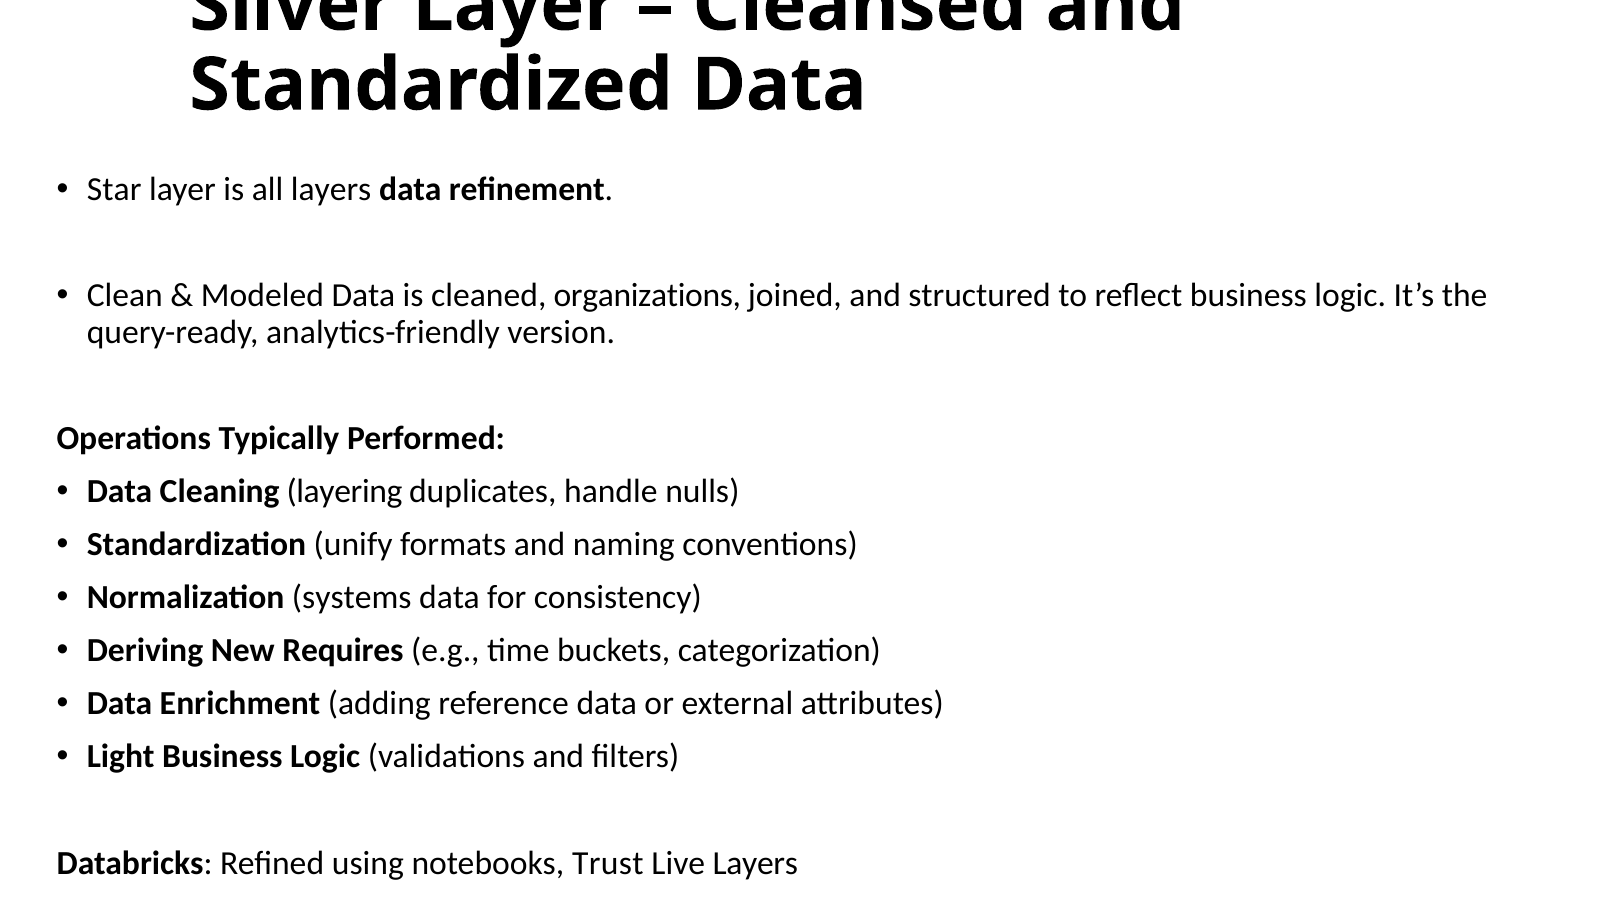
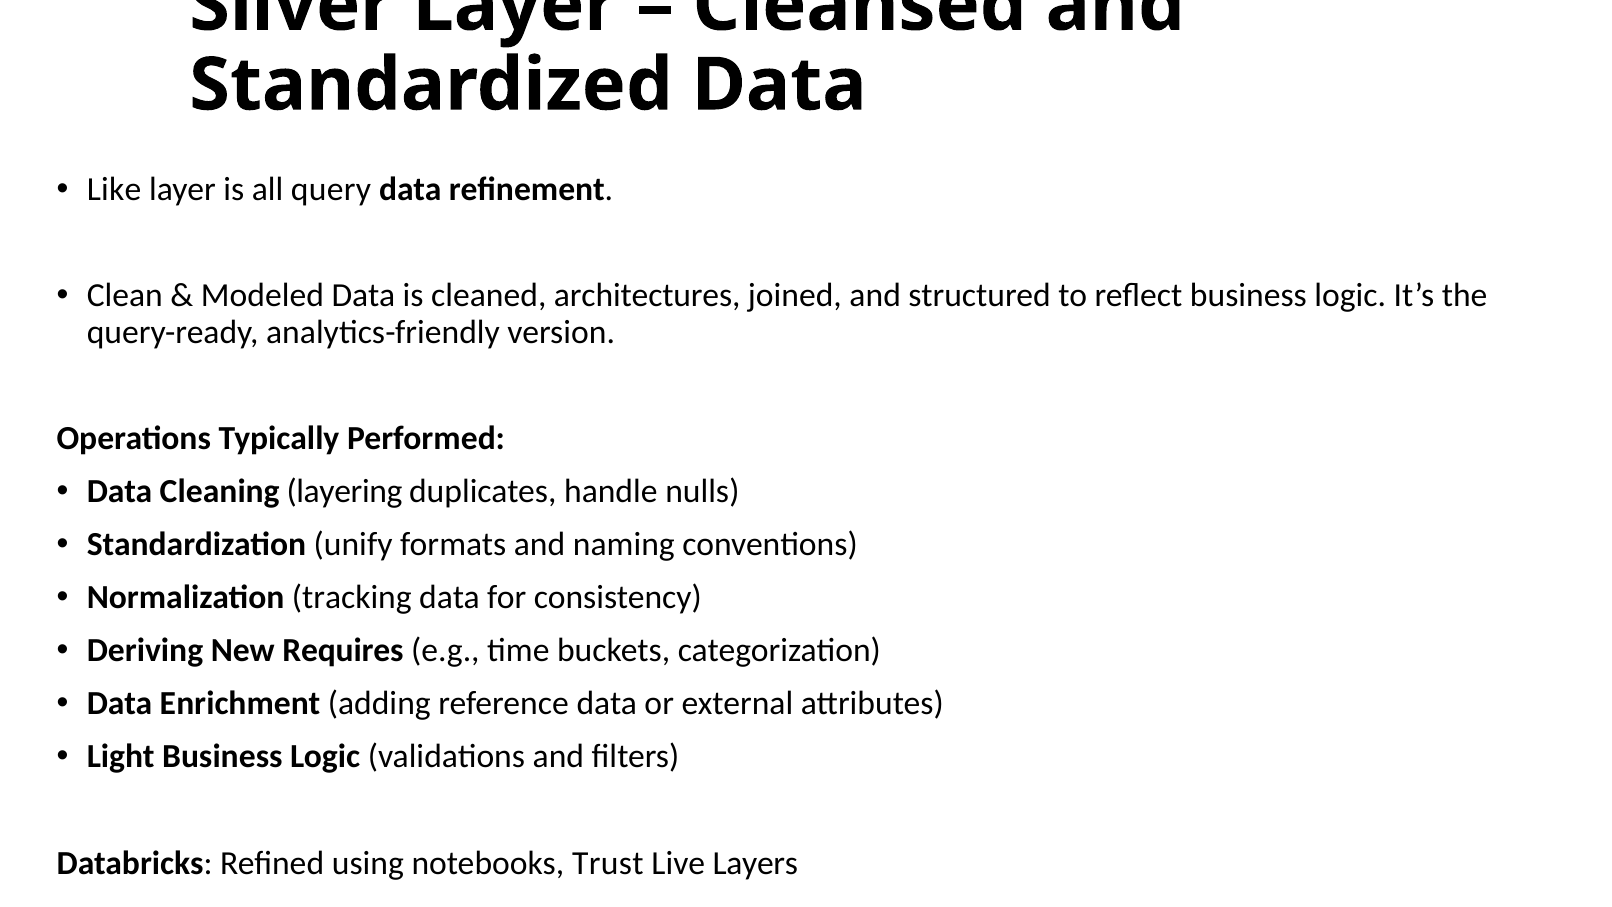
Star: Star -> Like
all layers: layers -> query
organizations: organizations -> architectures
systems: systems -> tracking
